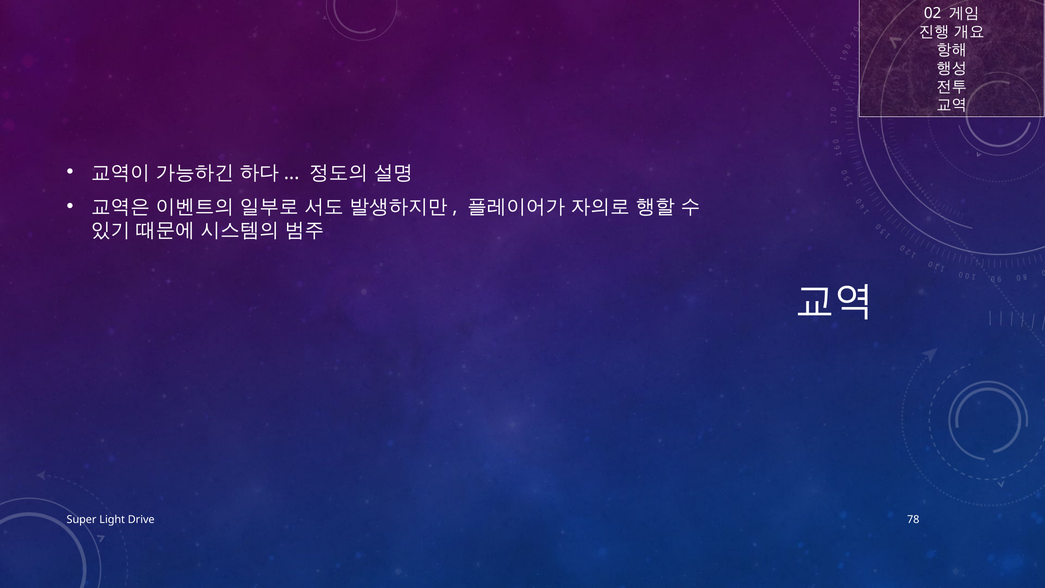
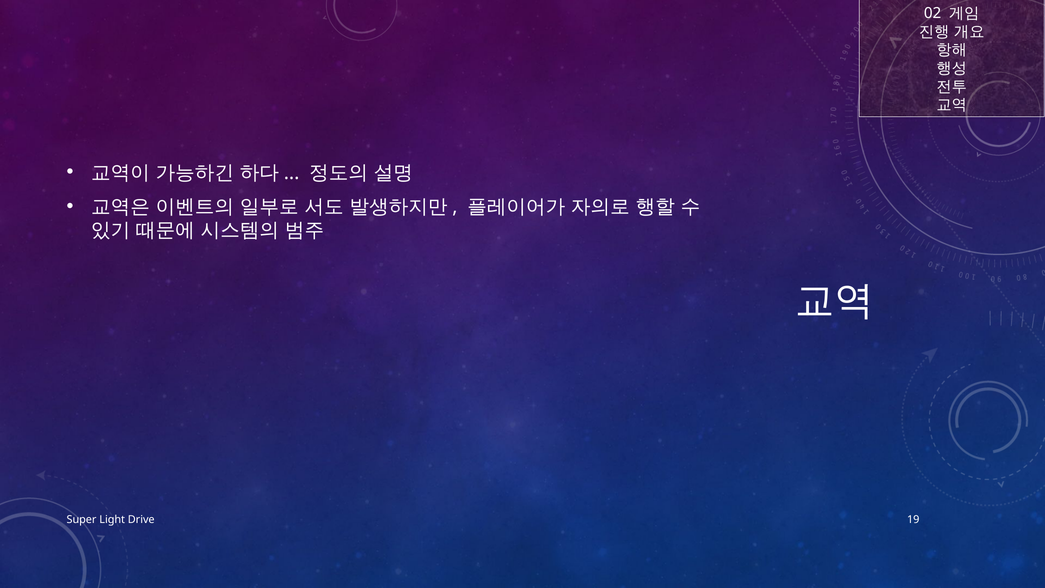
78: 78 -> 19
